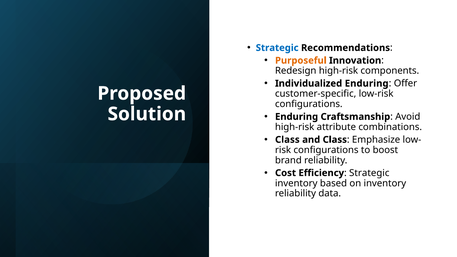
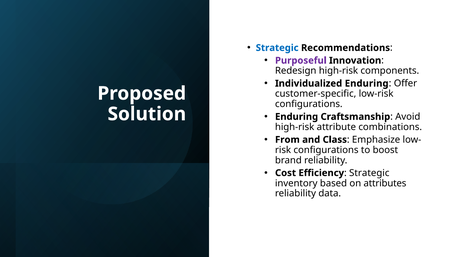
Purposeful colour: orange -> purple
Class at (287, 140): Class -> From
on inventory: inventory -> attributes
